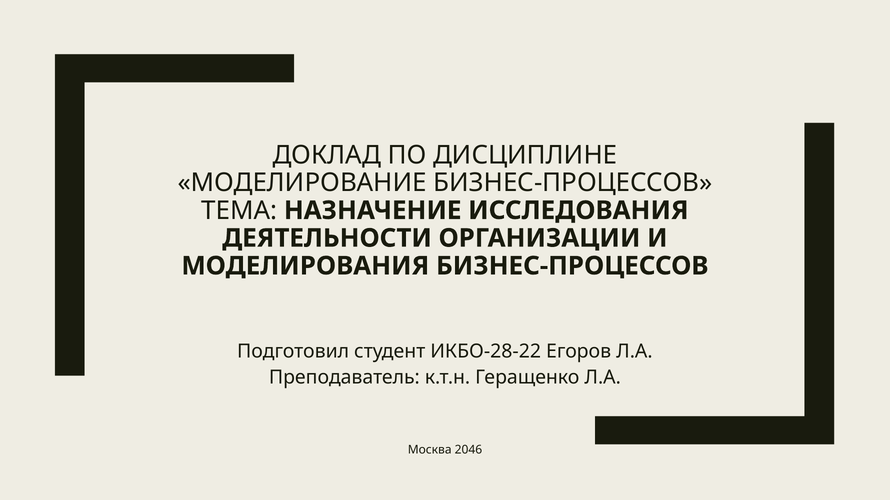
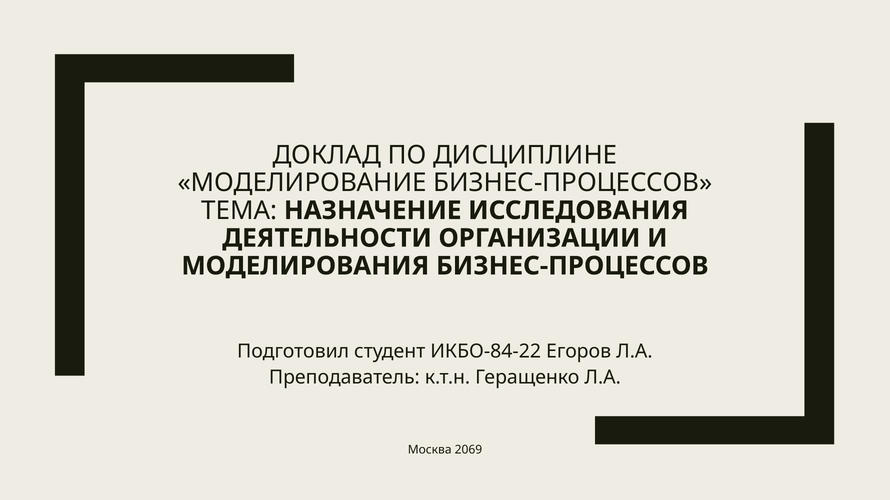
ИКБО-28-22: ИКБО-28-22 -> ИКБО-84-22
2046: 2046 -> 2069
